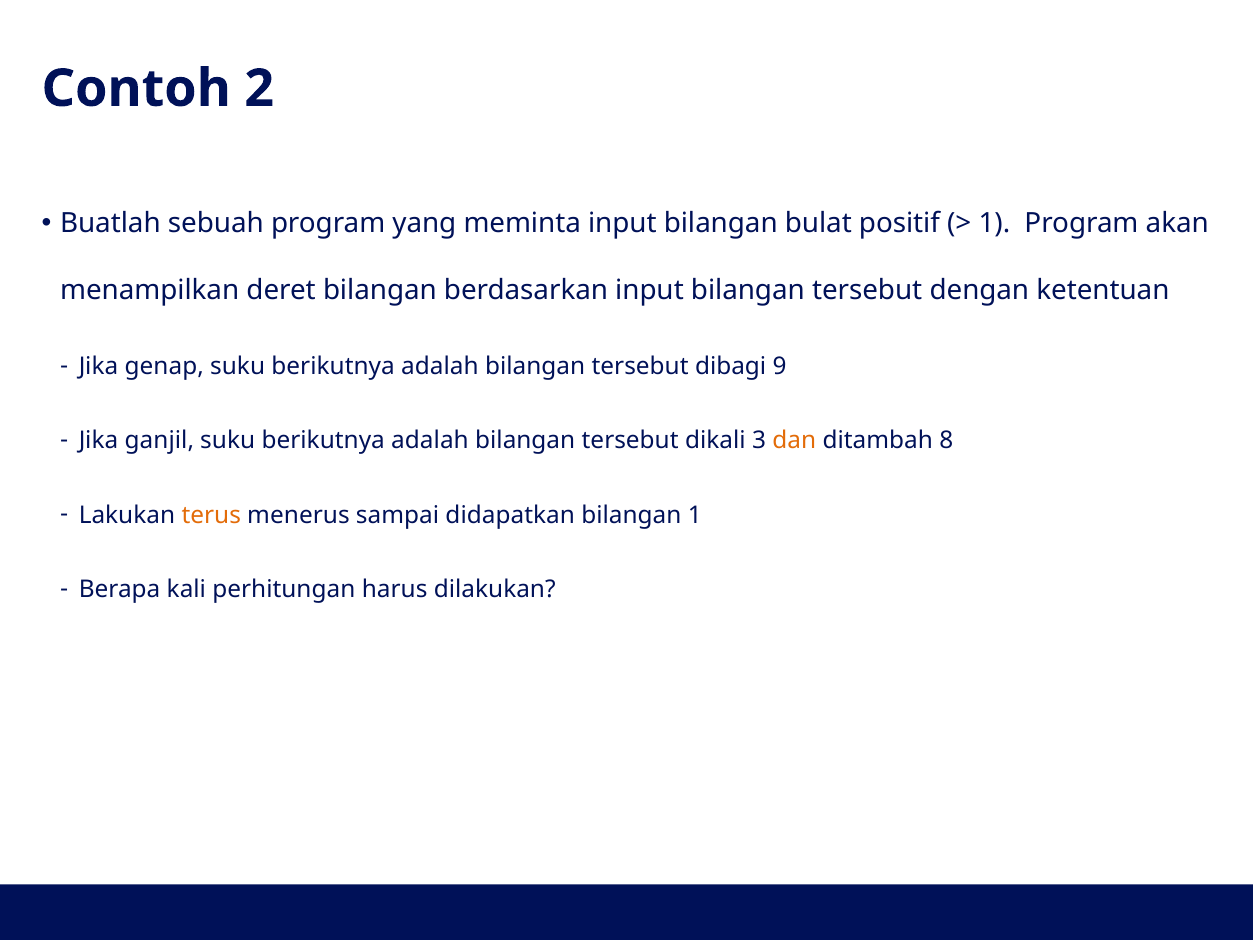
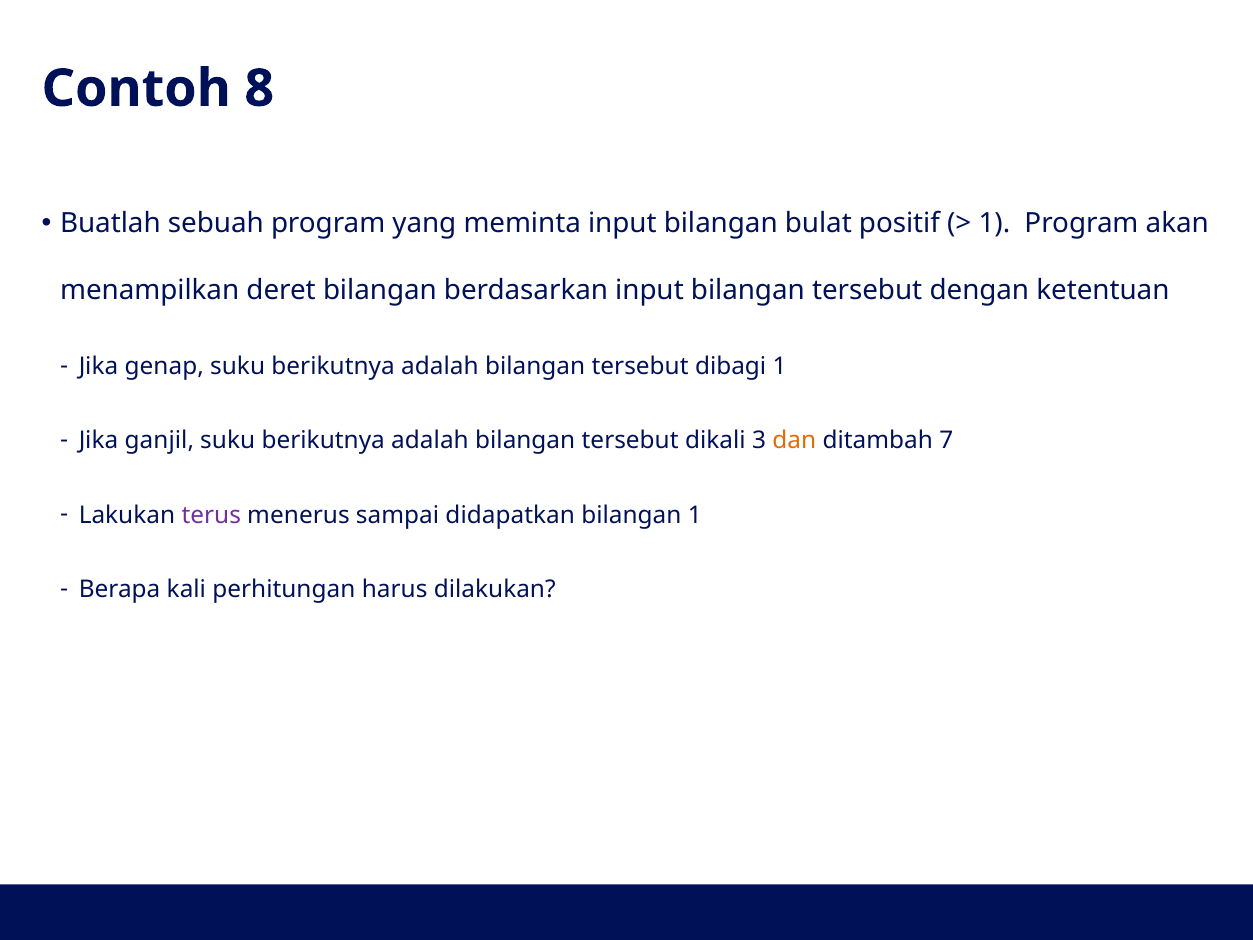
2: 2 -> 8
dibagi 9: 9 -> 1
8: 8 -> 7
terus colour: orange -> purple
